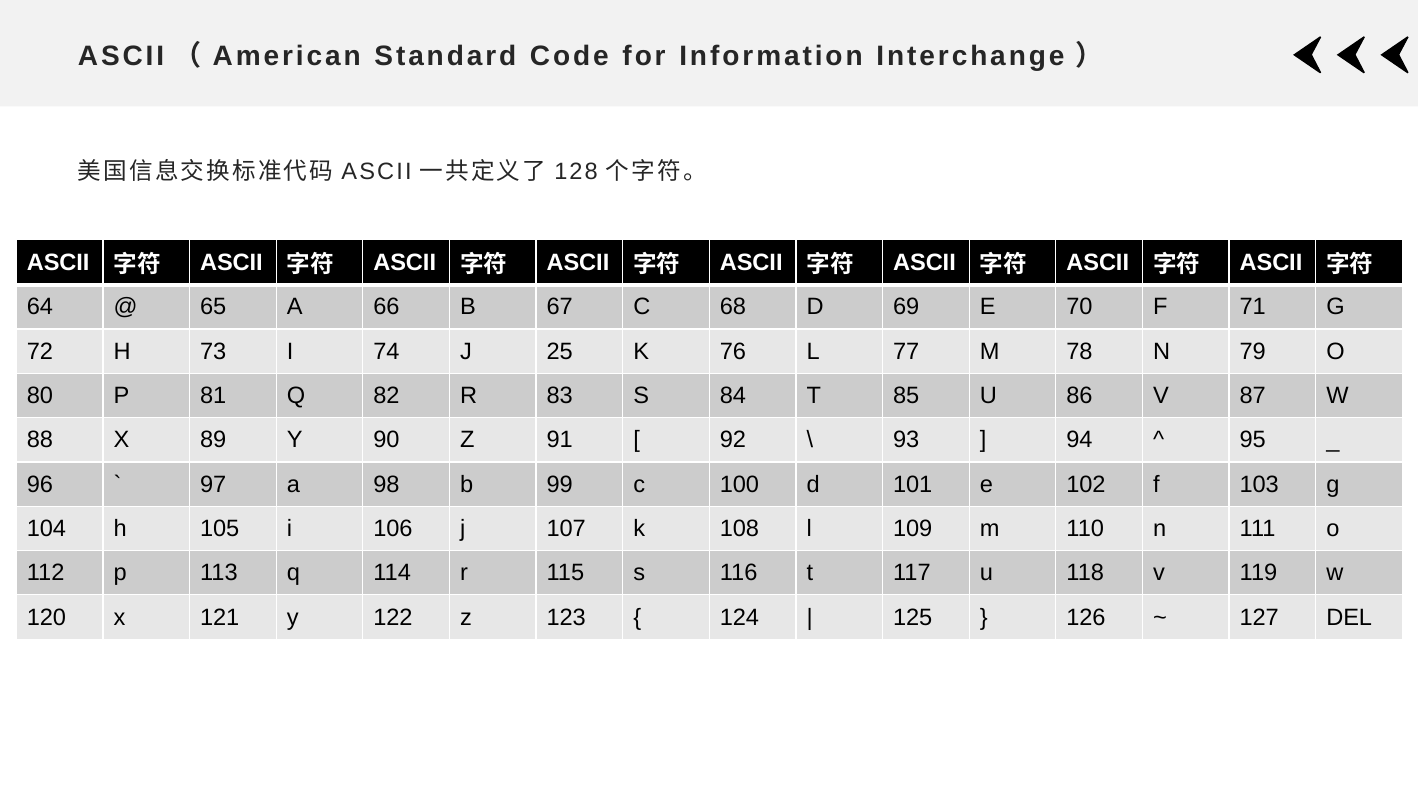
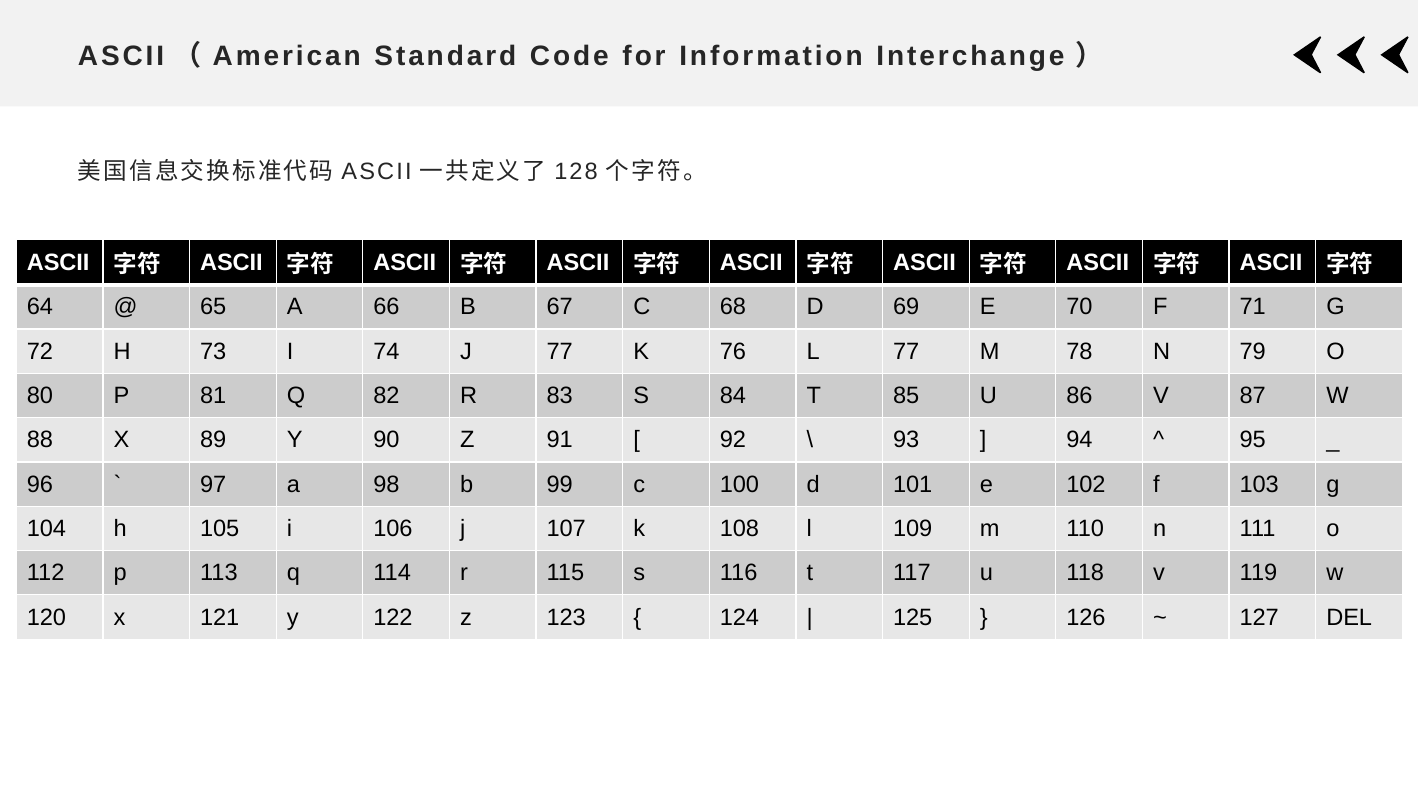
J 25: 25 -> 77
